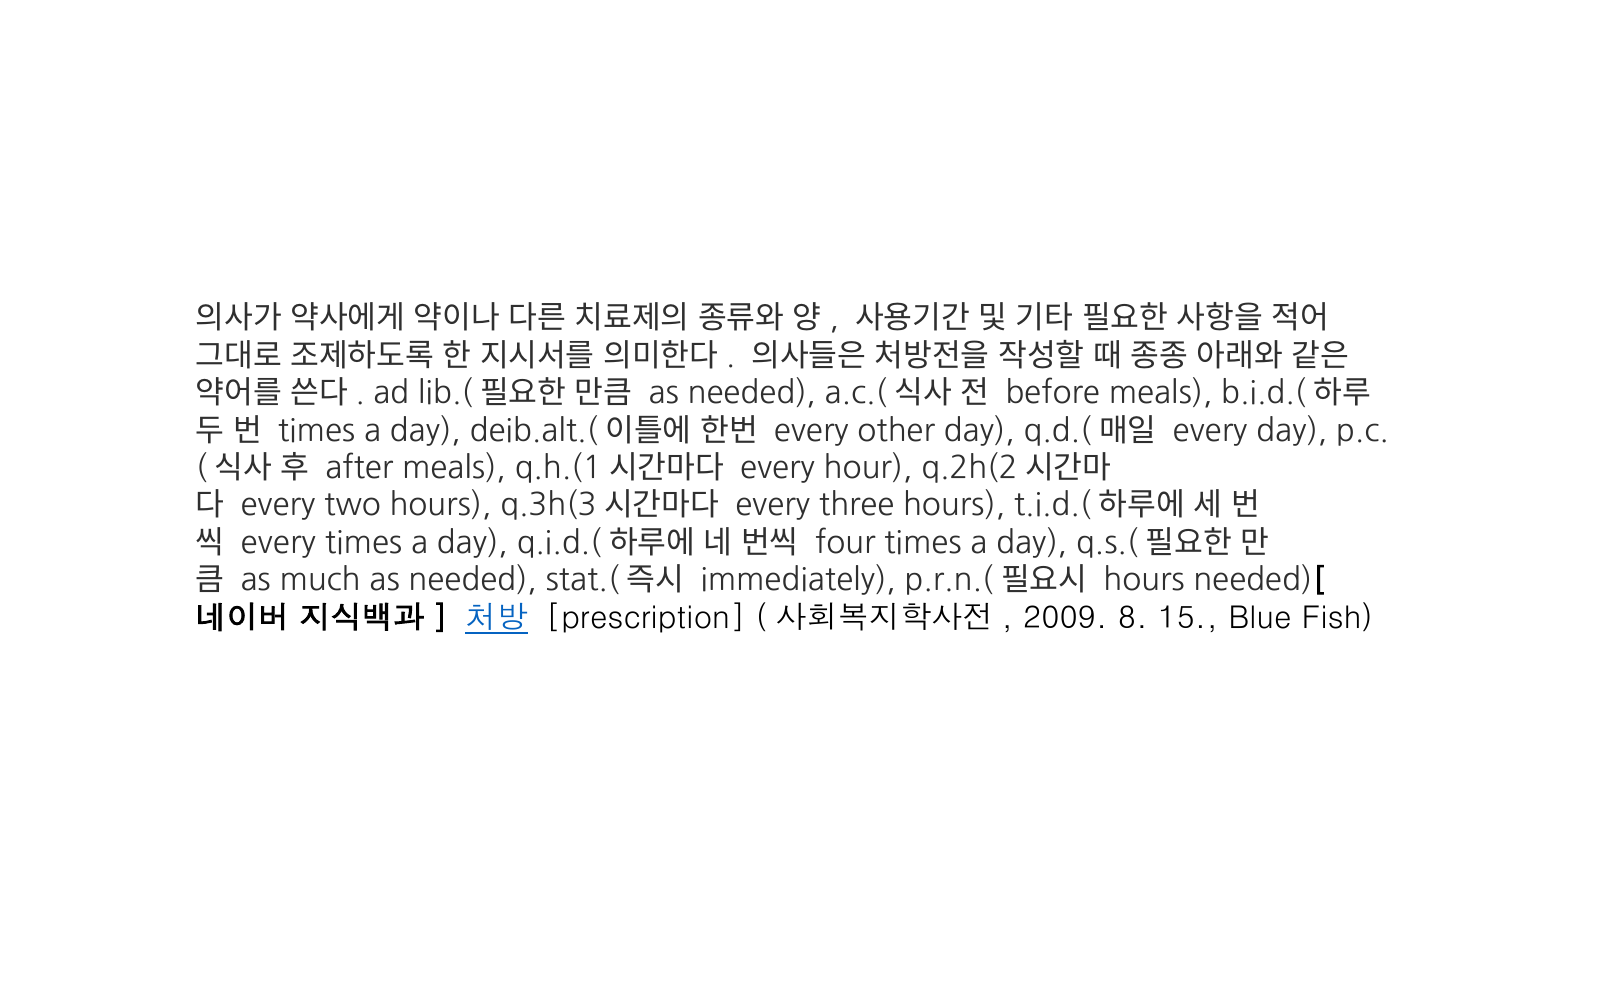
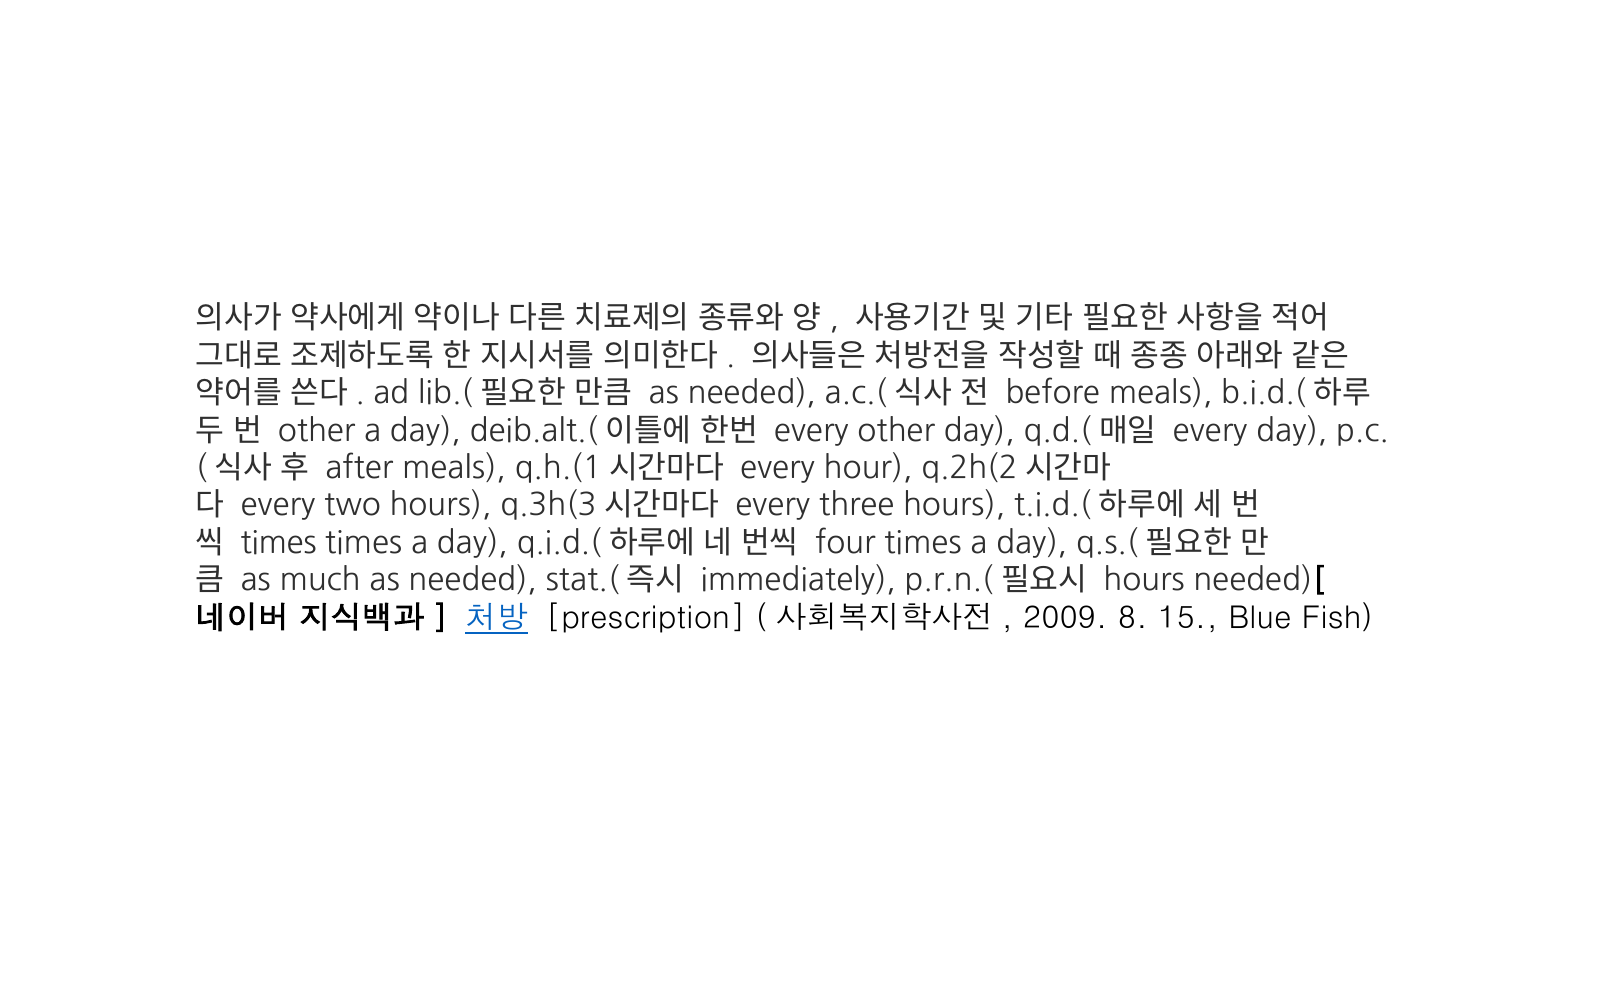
times at (317, 431): times -> other
every at (278, 543): every -> times
